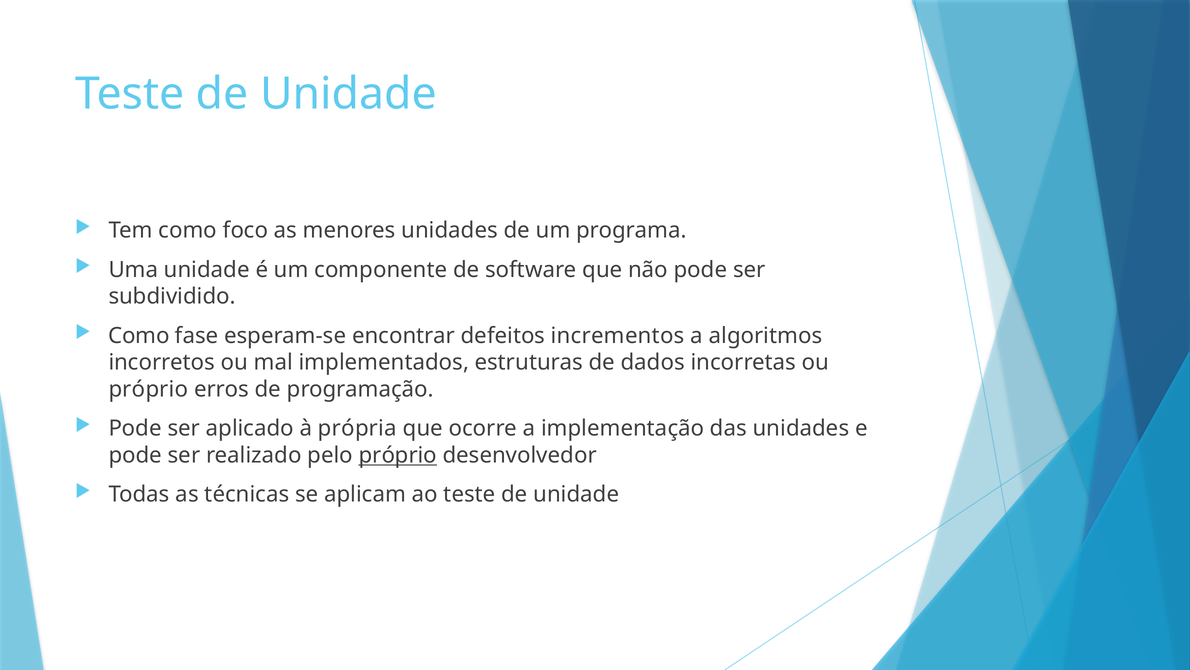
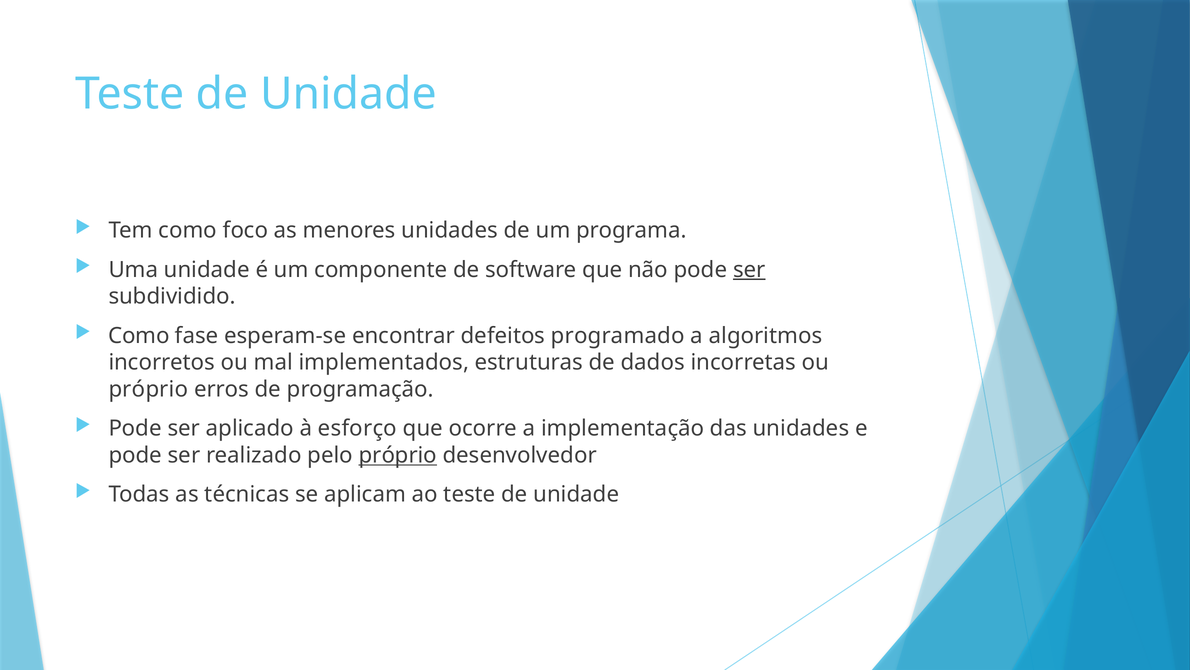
ser at (749, 269) underline: none -> present
incrementos: incrementos -> programado
própria: própria -> esforço
